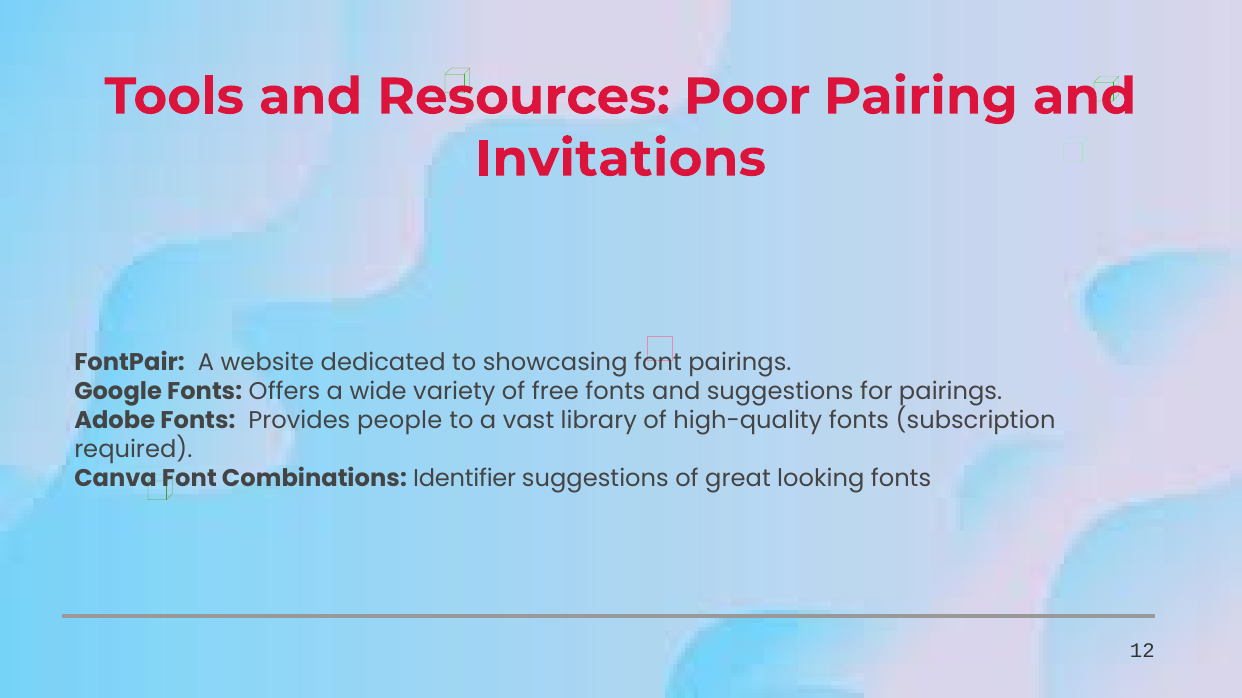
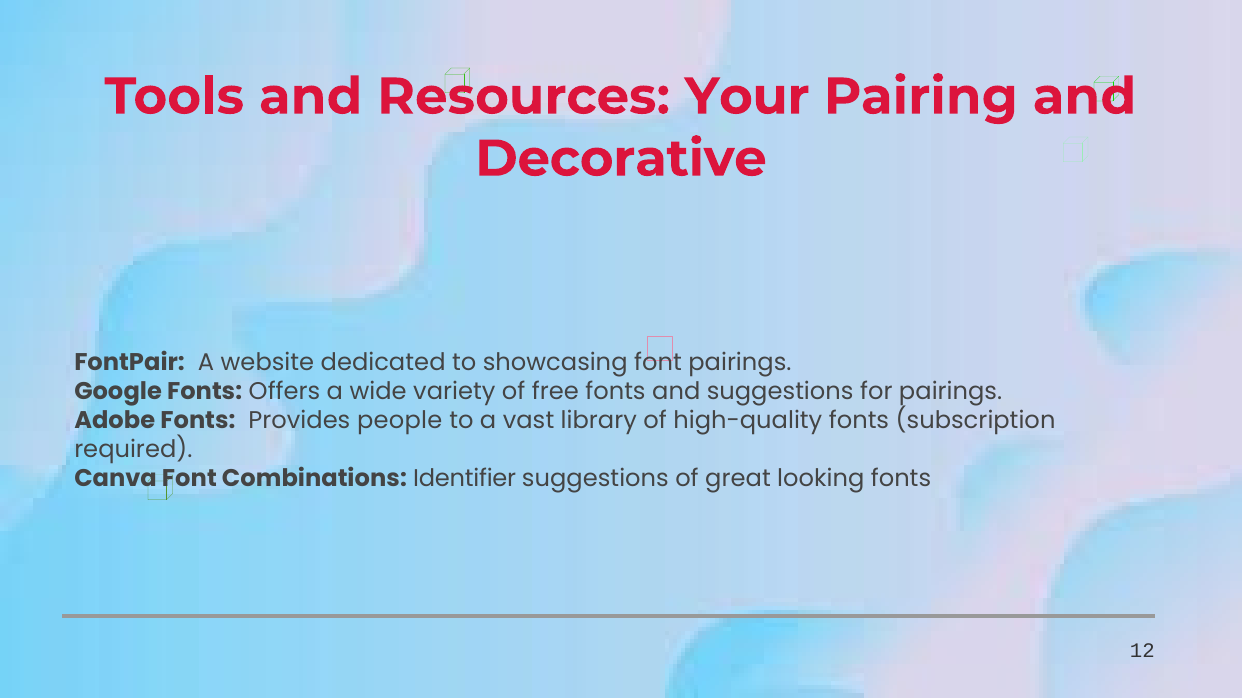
Poor: Poor -> Your
Invitations: Invitations -> Decorative
